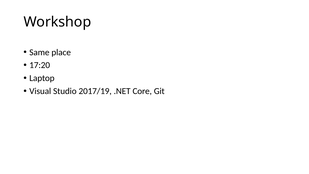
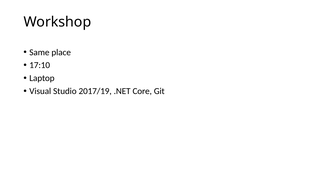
17:20: 17:20 -> 17:10
